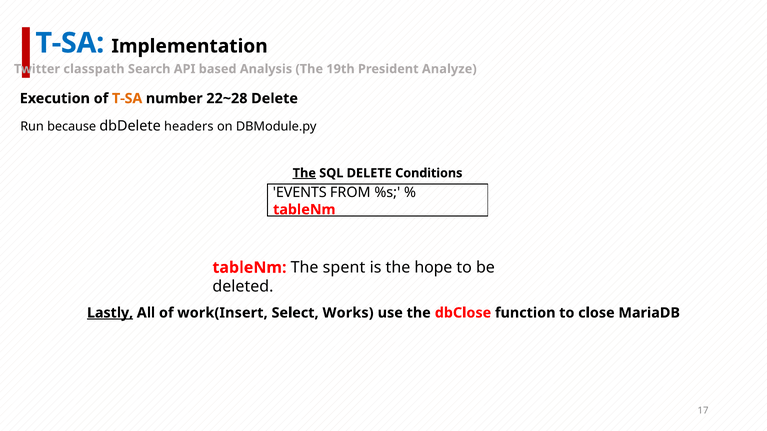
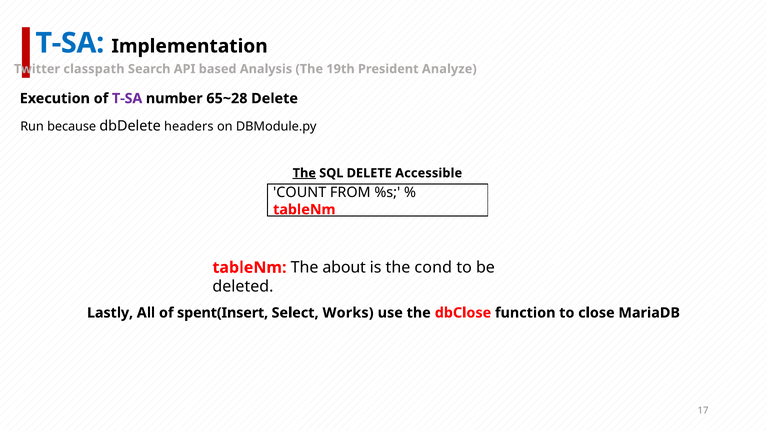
T-SA at (127, 99) colour: orange -> purple
22~28: 22~28 -> 65~28
Conditions: Conditions -> Accessible
EVENTS: EVENTS -> COUNT
spent: spent -> about
hope: hope -> cond
Lastly underline: present -> none
work(Insert: work(Insert -> spent(Insert
